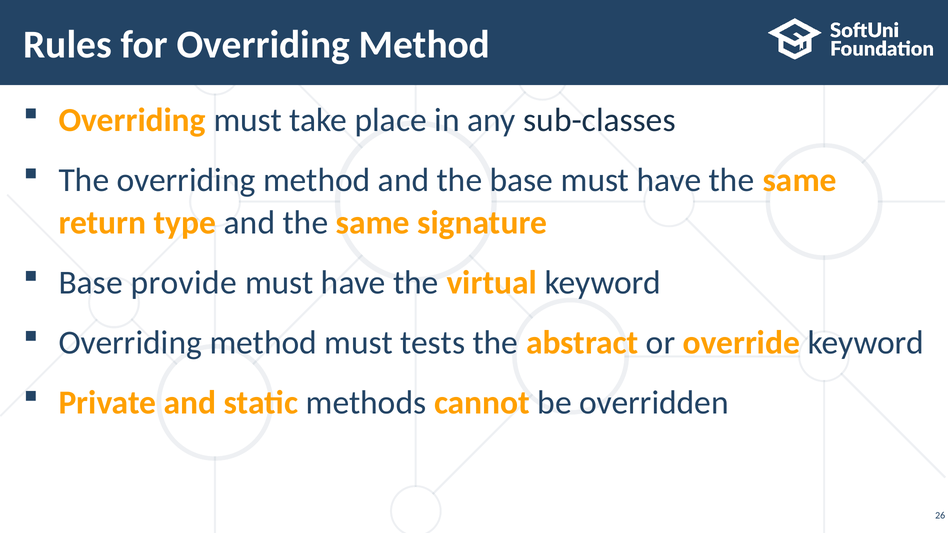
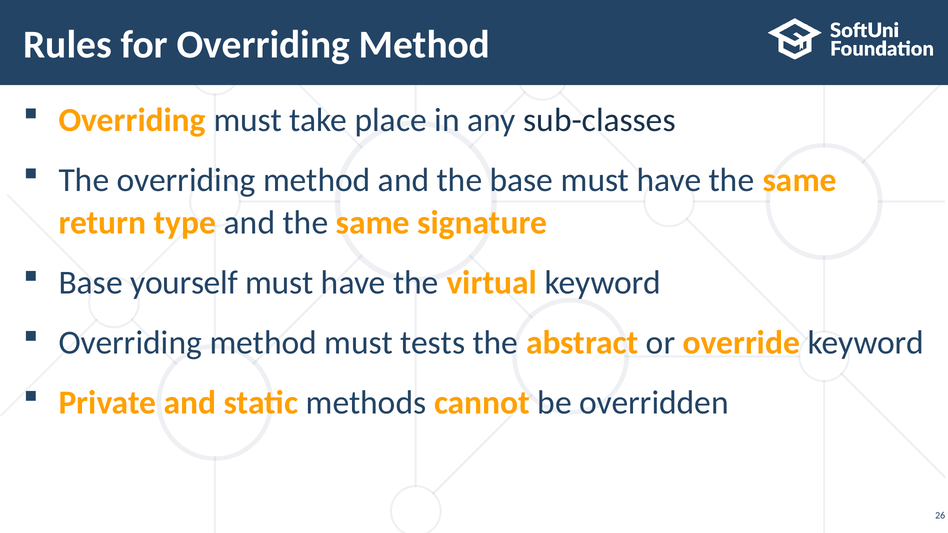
provide: provide -> yourself
